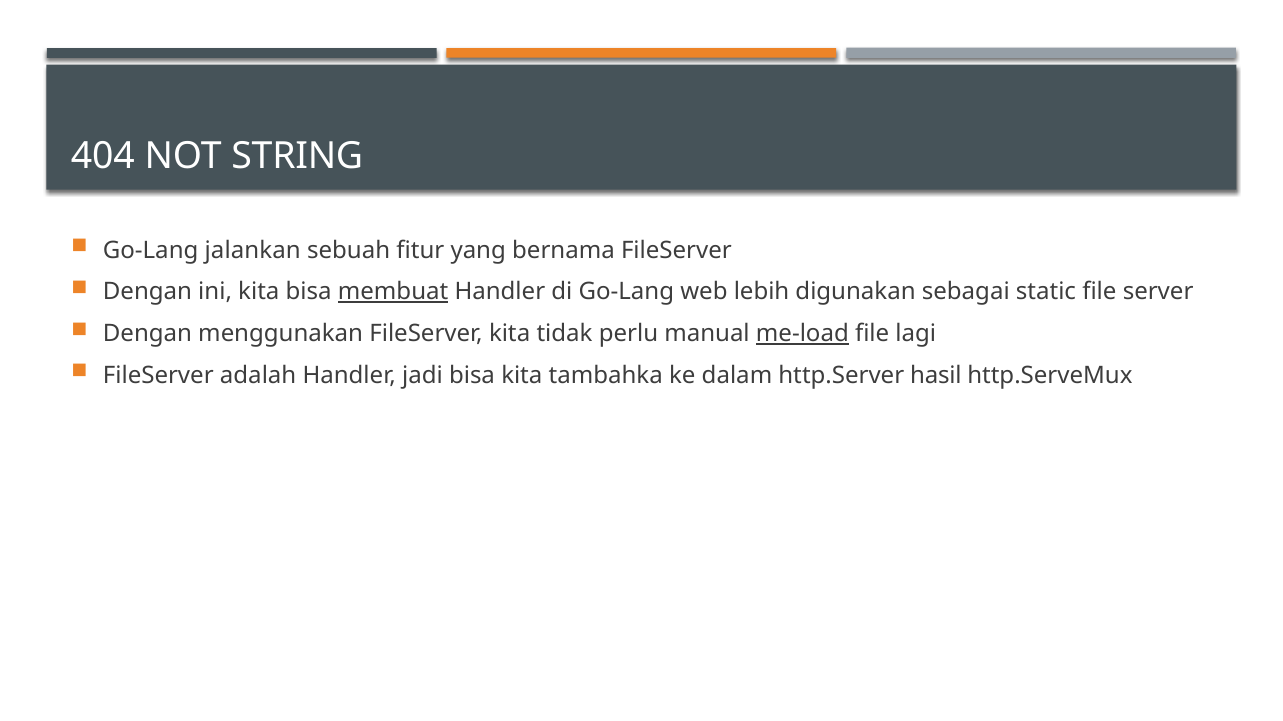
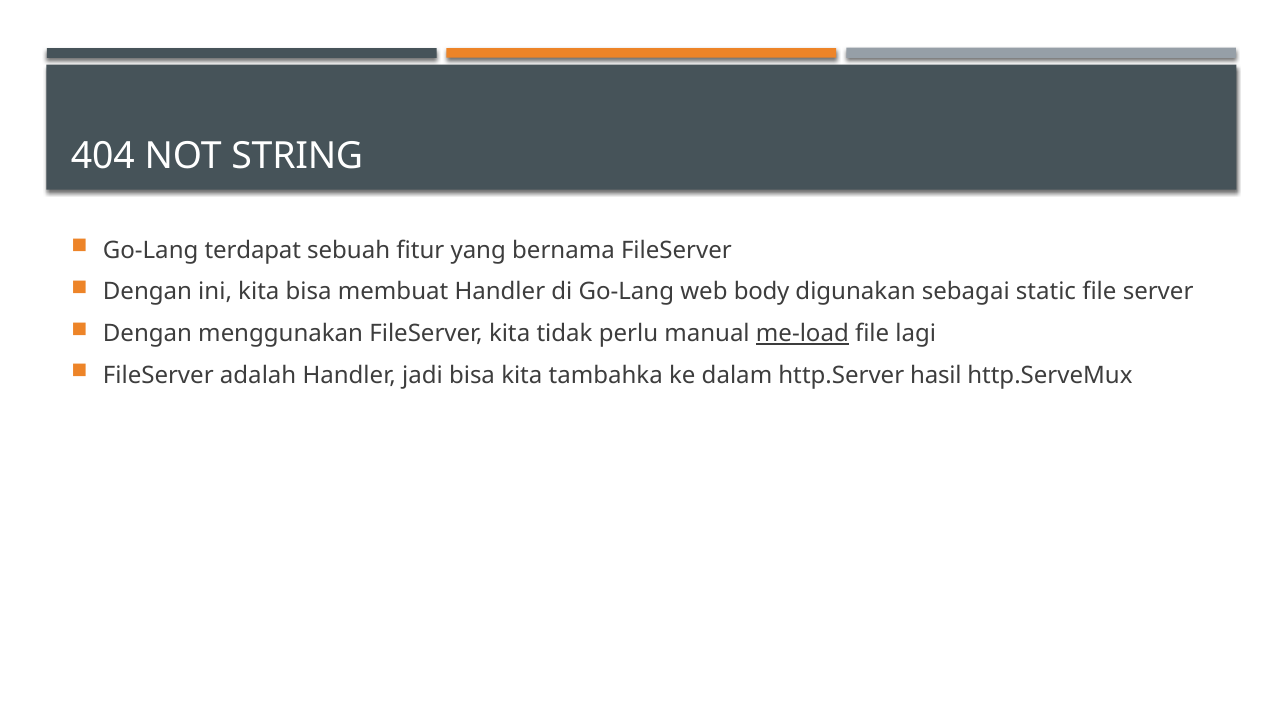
jalankan: jalankan -> terdapat
membuat underline: present -> none
lebih: lebih -> body
